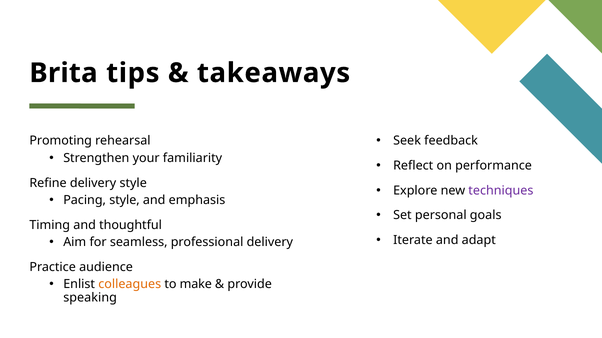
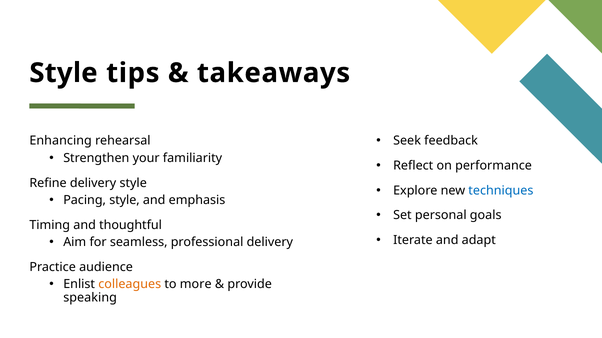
Brita at (63, 73): Brita -> Style
Promoting: Promoting -> Enhancing
techniques colour: purple -> blue
make: make -> more
